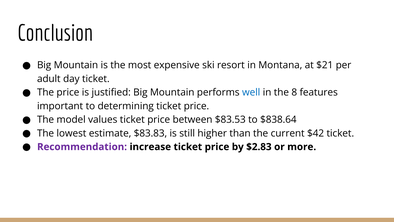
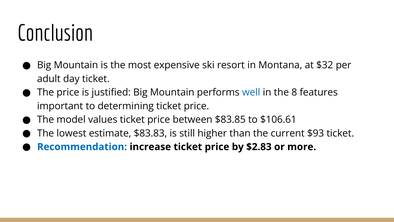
$21: $21 -> $32
$83.53: $83.53 -> $83.85
$838.64: $838.64 -> $106.61
$42: $42 -> $93
Recommendation colour: purple -> blue
